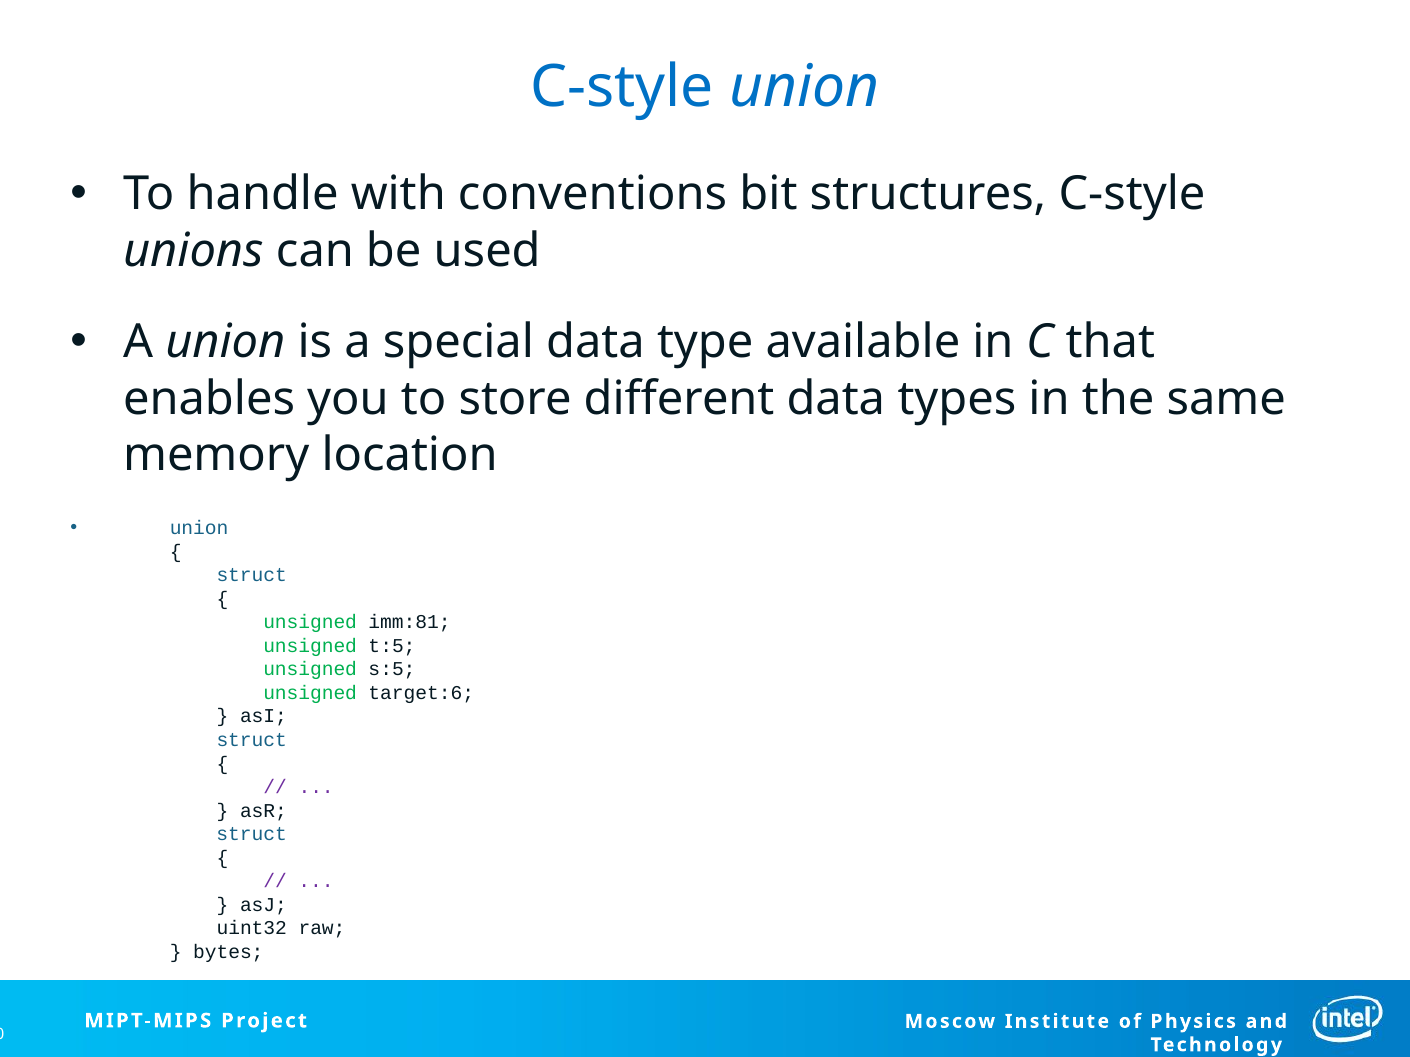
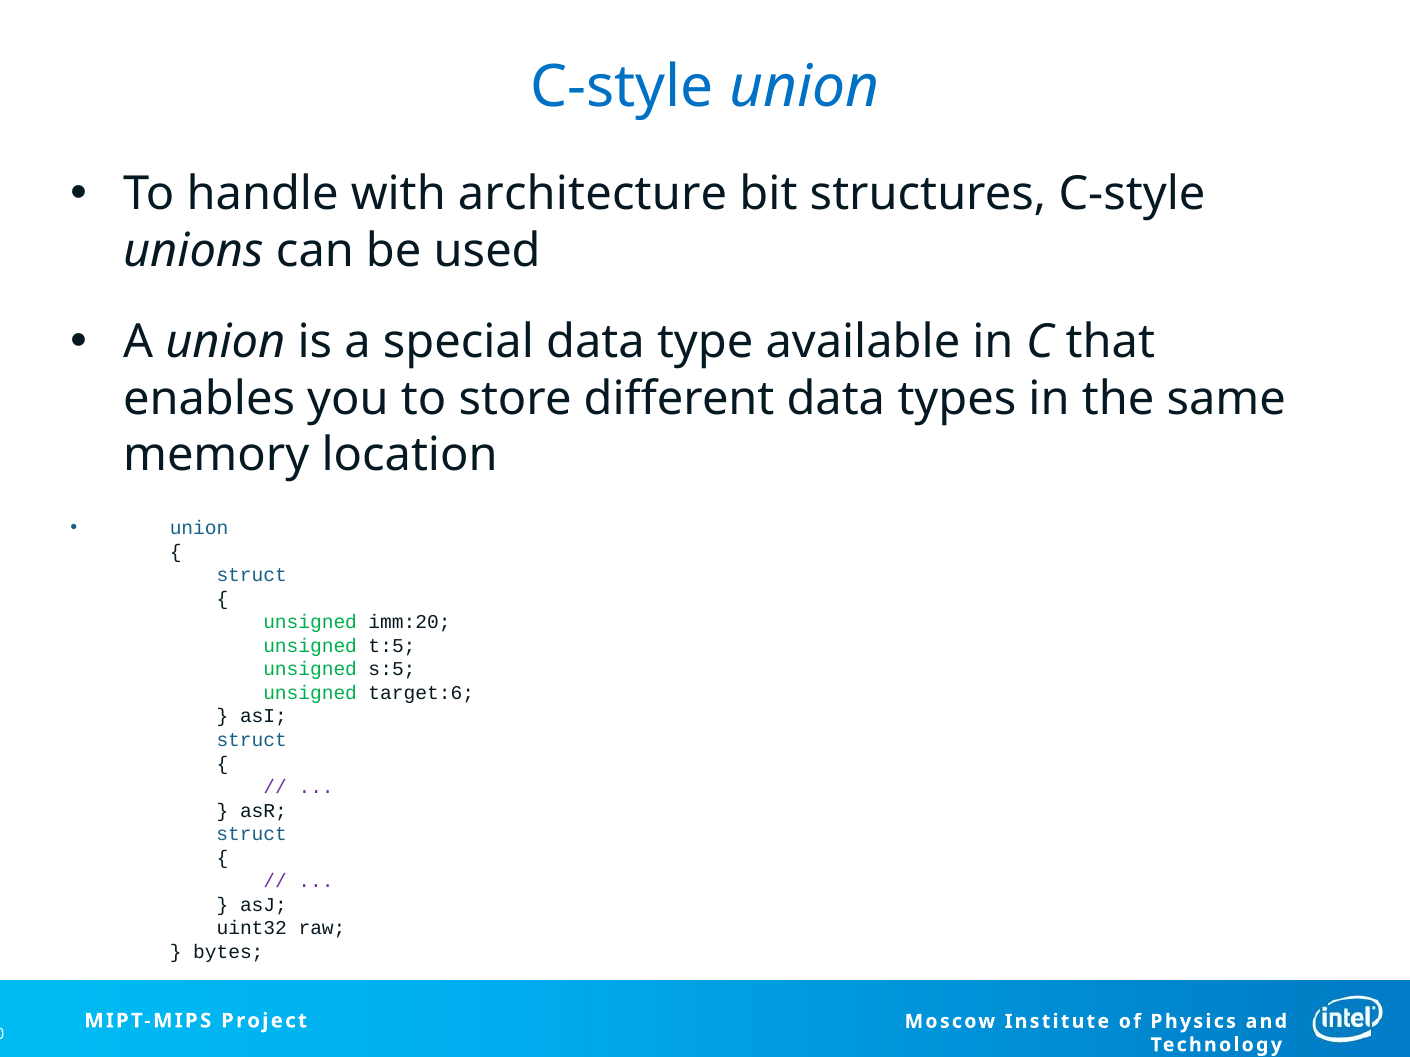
conventions: conventions -> architecture
imm:81: imm:81 -> imm:20
